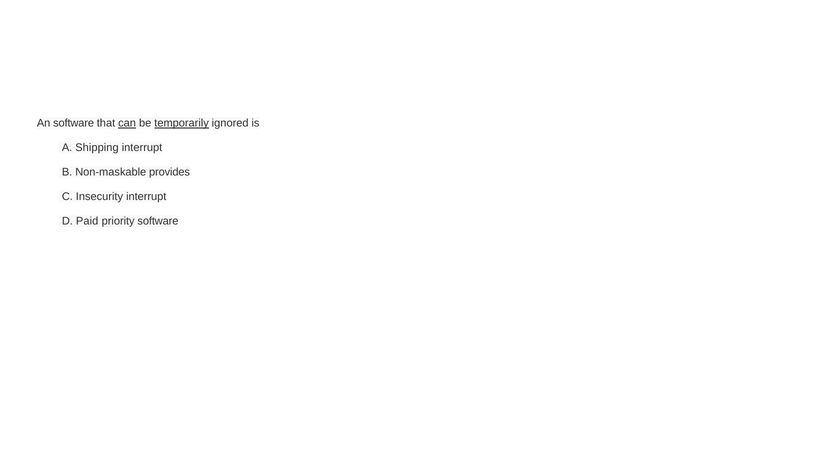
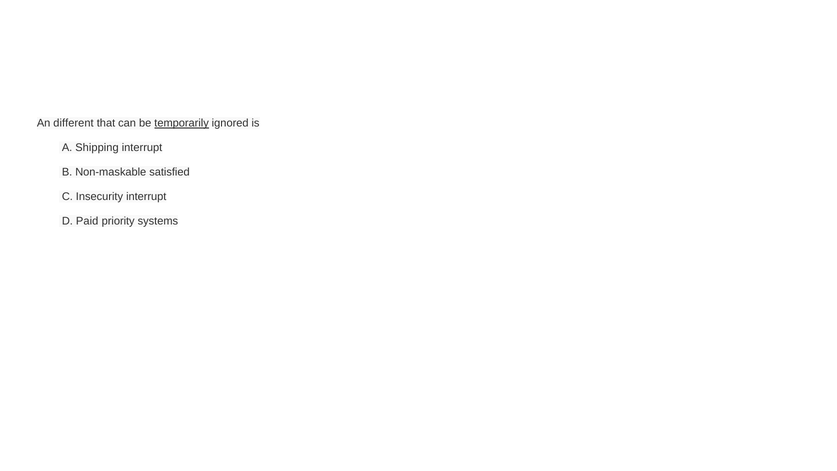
An software: software -> different
can underline: present -> none
provides: provides -> satisfied
priority software: software -> systems
